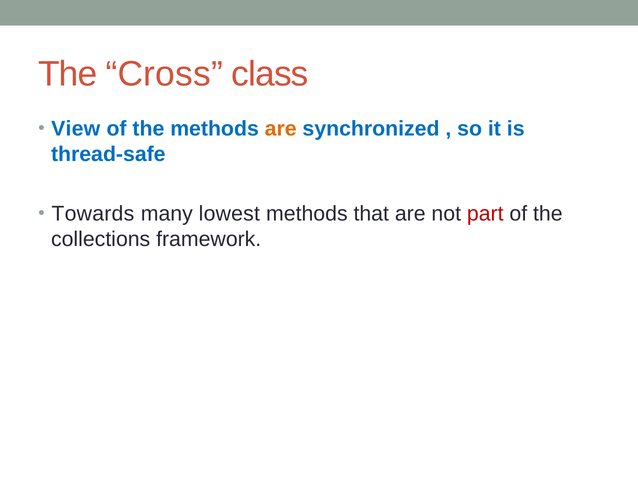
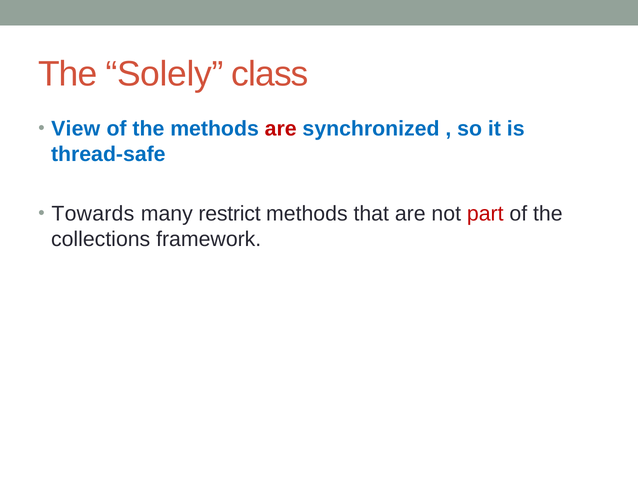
Cross: Cross -> Solely
are at (281, 129) colour: orange -> red
lowest: lowest -> restrict
